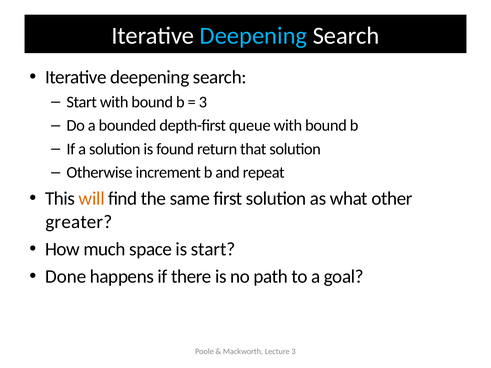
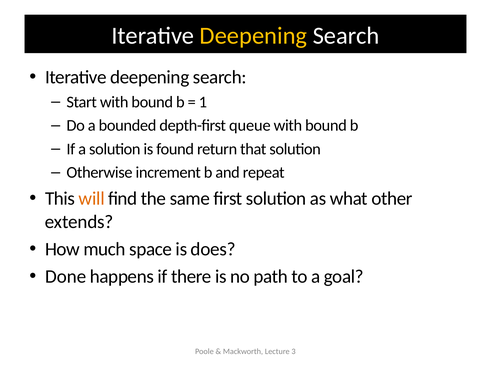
Deepening at (253, 36) colour: light blue -> yellow
3 at (203, 102): 3 -> 1
greater: greater -> extends
is start: start -> does
